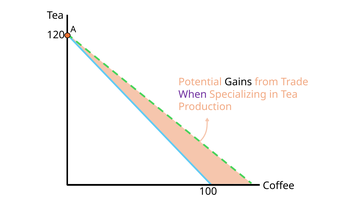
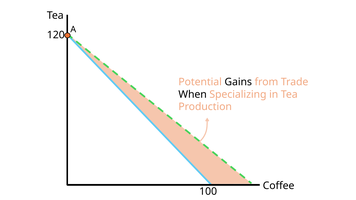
When colour: purple -> black
